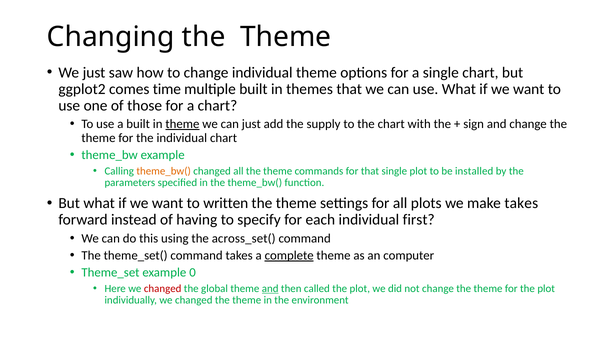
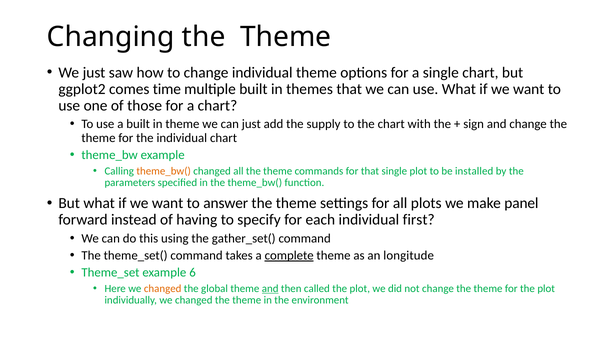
theme at (182, 124) underline: present -> none
written: written -> answer
make takes: takes -> panel
across_set(: across_set( -> gather_set(
computer: computer -> longitude
0: 0 -> 6
changed at (163, 288) colour: red -> orange
